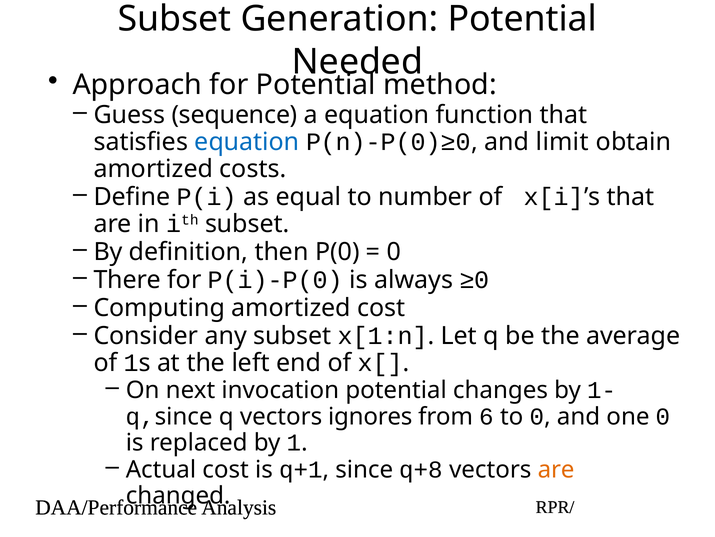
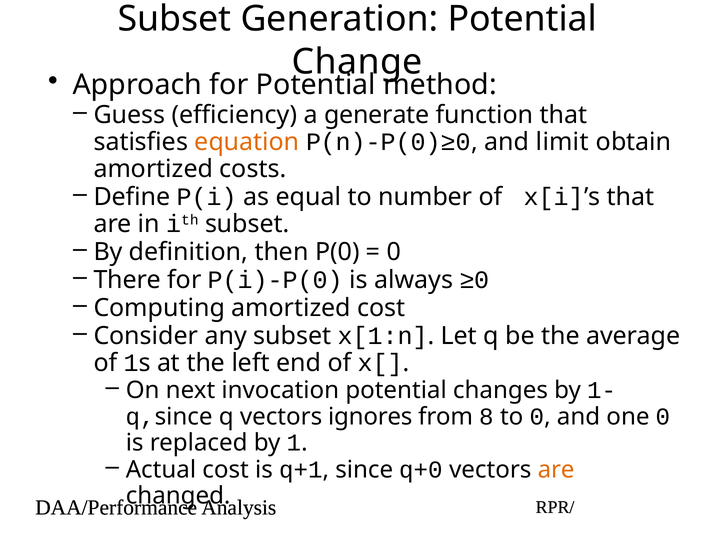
Needed: Needed -> Change
sequence: sequence -> efficiency
a equation: equation -> generate
equation at (247, 142) colour: blue -> orange
6: 6 -> 8
q+8: q+8 -> q+0
